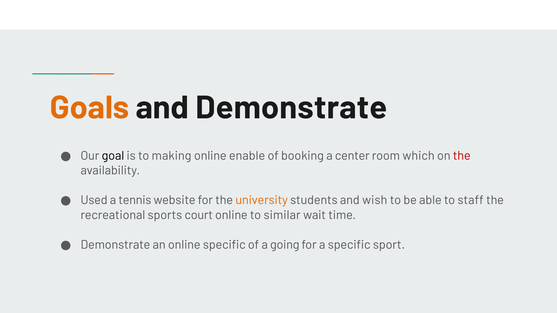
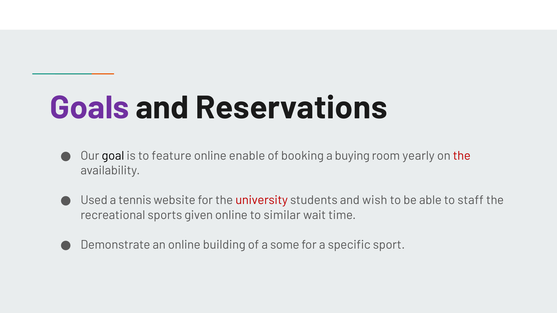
Goals colour: orange -> purple
and Demonstrate: Demonstrate -> Reservations
making: making -> feature
center: center -> buying
which: which -> yearly
university colour: orange -> red
court: court -> given
online specific: specific -> building
going: going -> some
